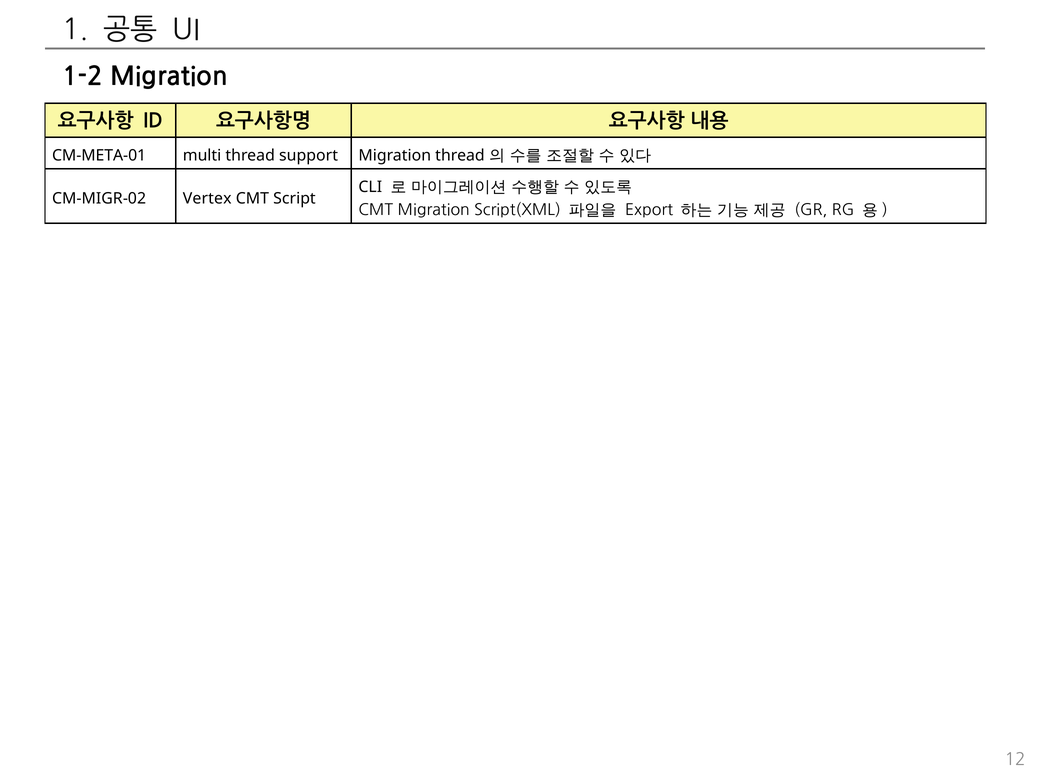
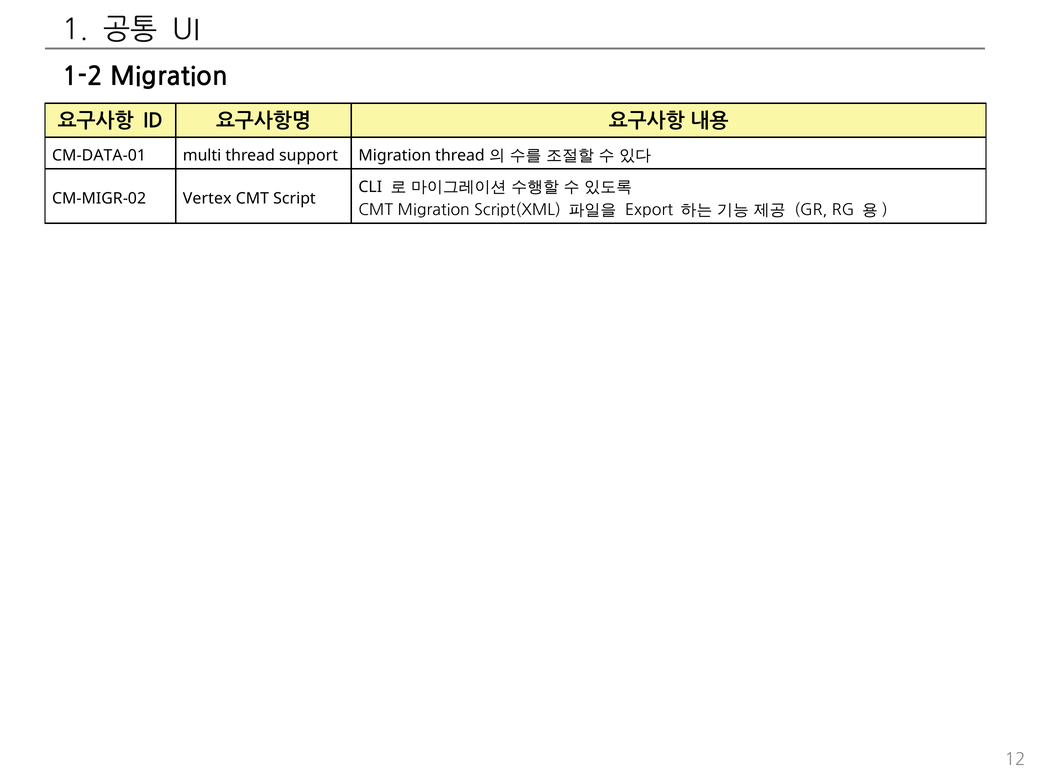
CM-META-01: CM-META-01 -> CM-DATA-01
